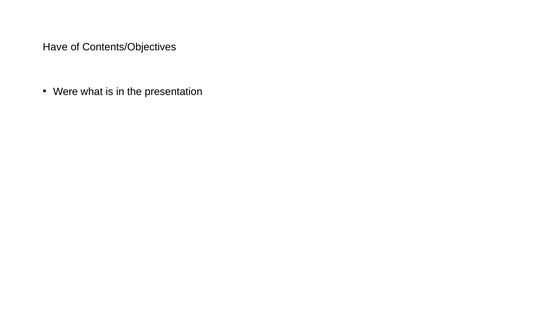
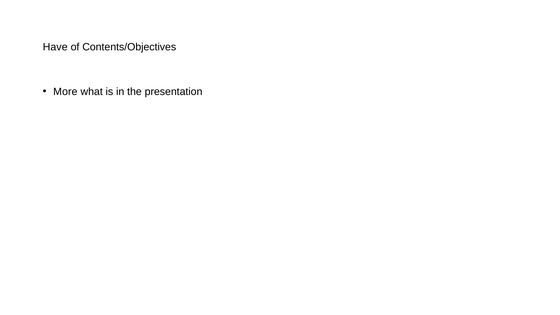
Were: Were -> More
